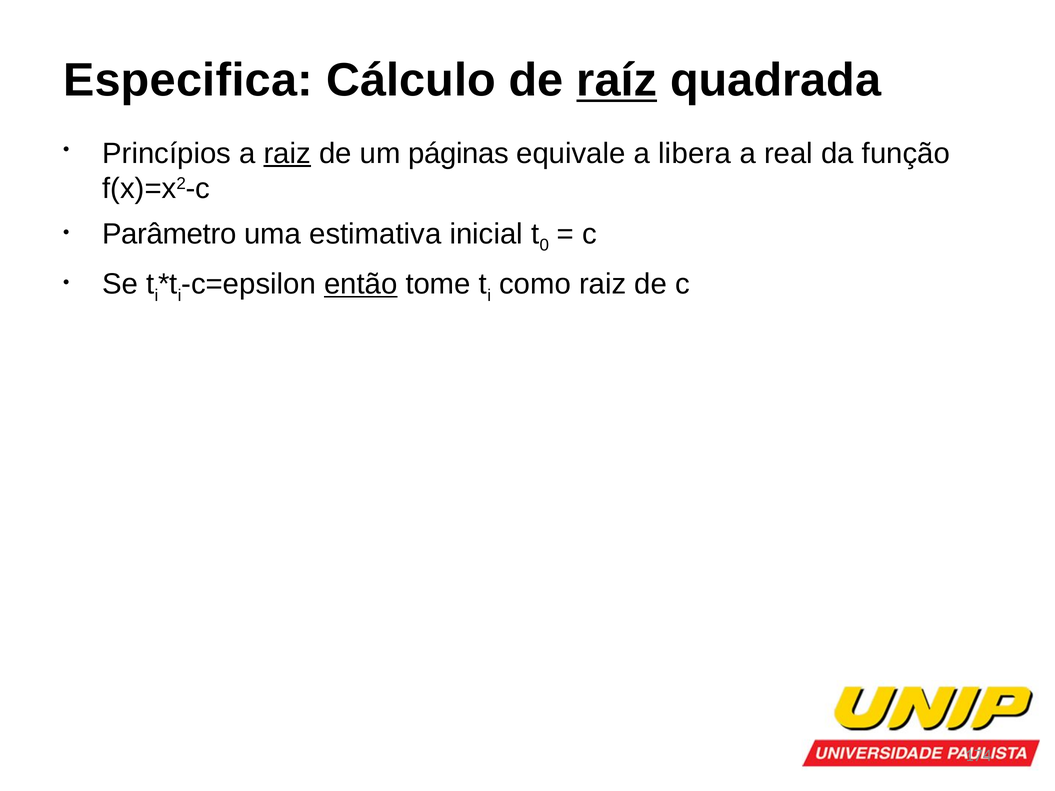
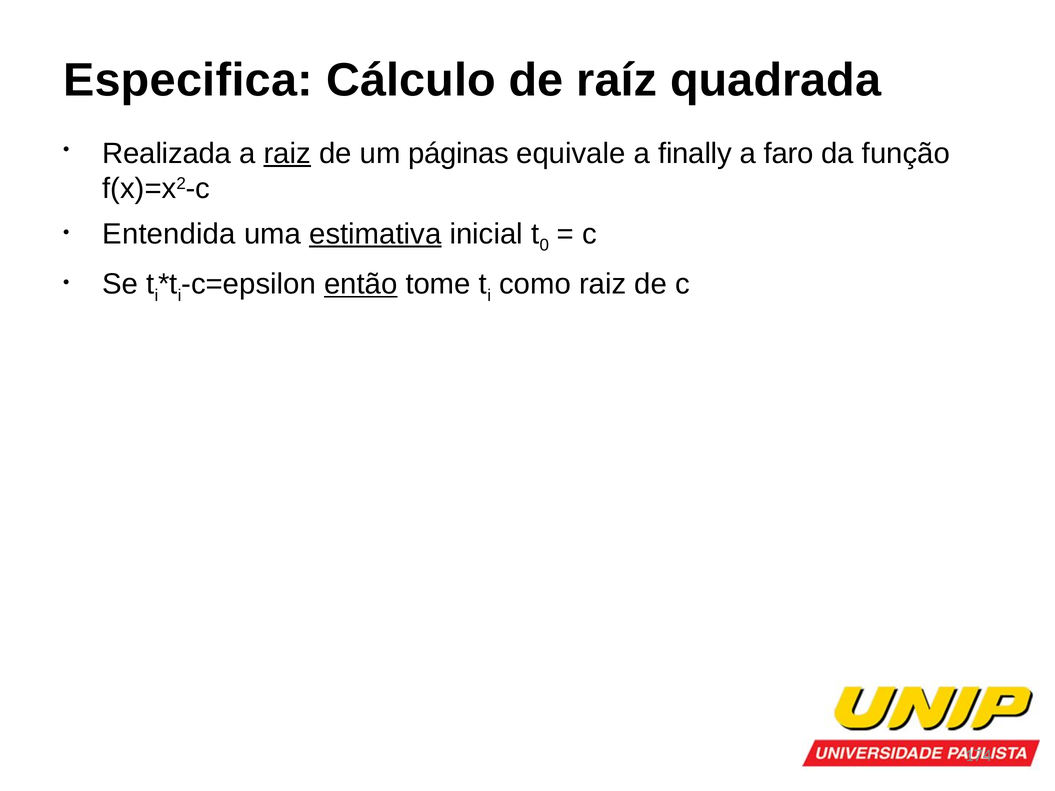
raíz underline: present -> none
Princípios: Princípios -> Realizada
libera: libera -> finally
real: real -> faro
Parâmetro: Parâmetro -> Entendida
estimativa underline: none -> present
